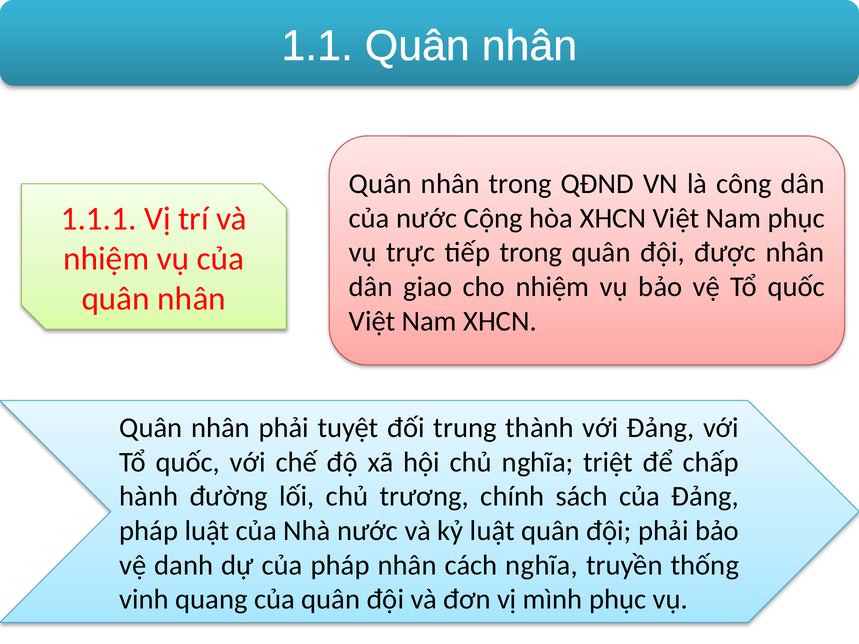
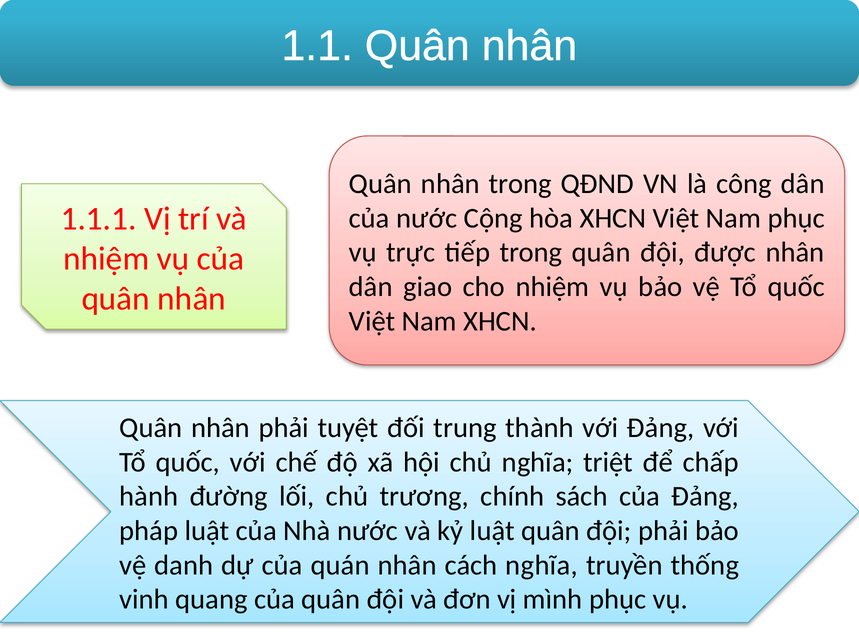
của pháp: pháp -> quán
